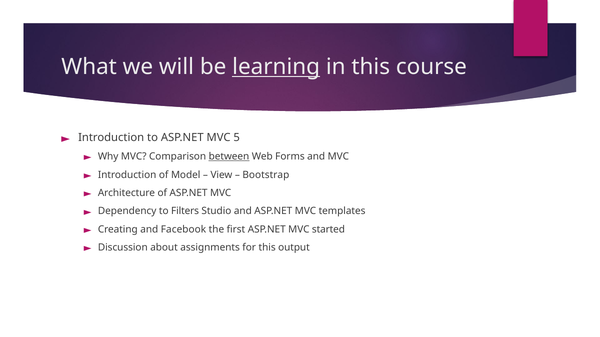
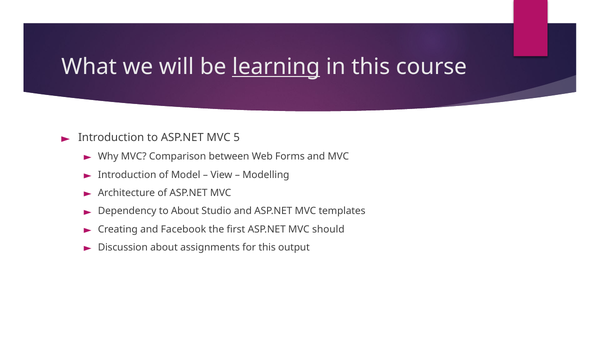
between underline: present -> none
Bootstrap: Bootstrap -> Modelling
to Filters: Filters -> About
started: started -> should
